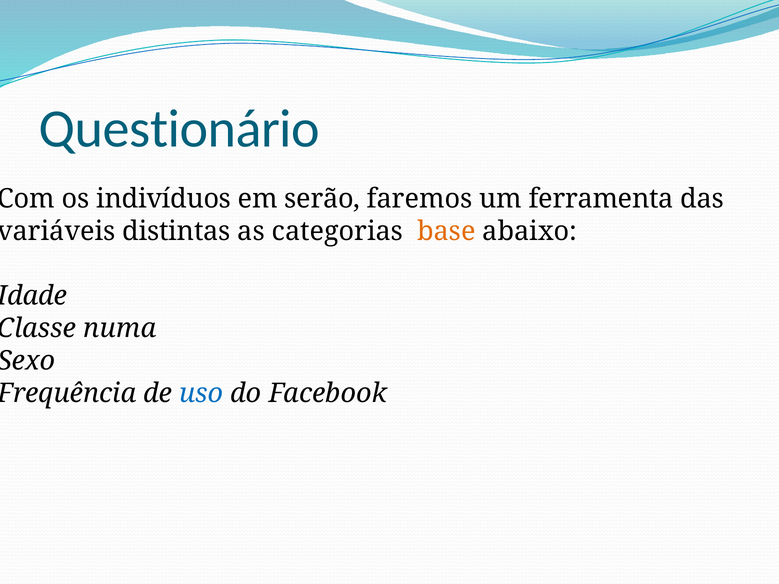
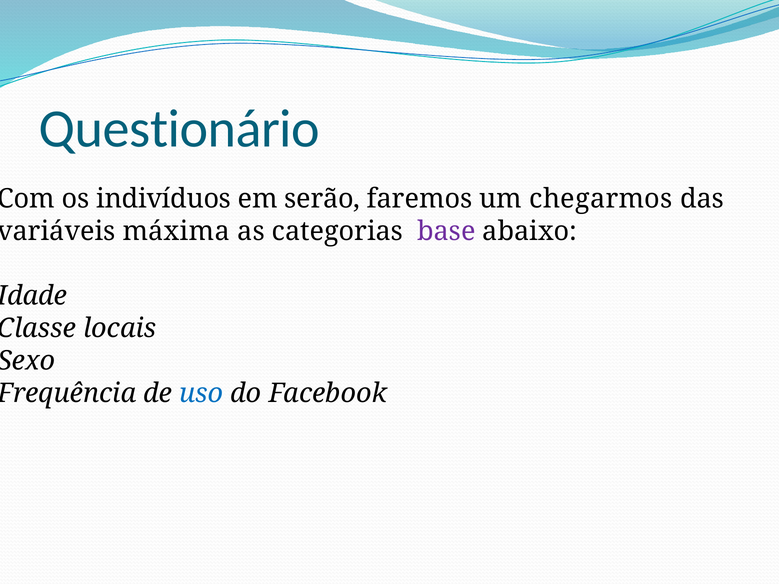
ferramenta: ferramenta -> chegarmos
distintas: distintas -> máxima
base colour: orange -> purple
numa: numa -> locais
